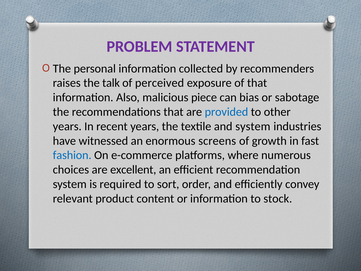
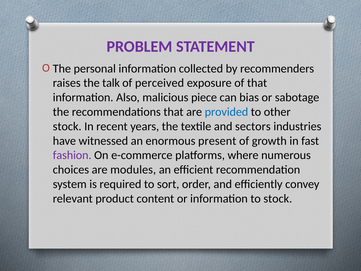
years at (67, 126): years -> stock
and system: system -> sectors
screens: screens -> present
fashion colour: blue -> purple
excellent: excellent -> modules
